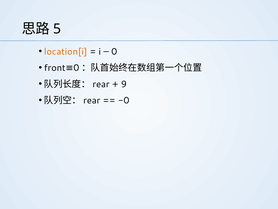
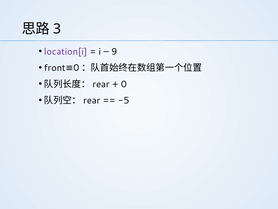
5: 5 -> 3
location[i colour: orange -> purple
0: 0 -> 9
9: 9 -> 0
-0: -0 -> -5
